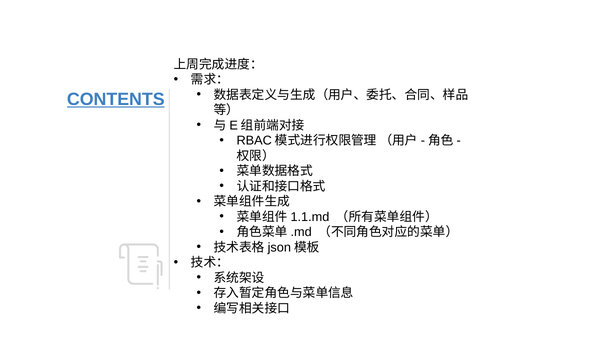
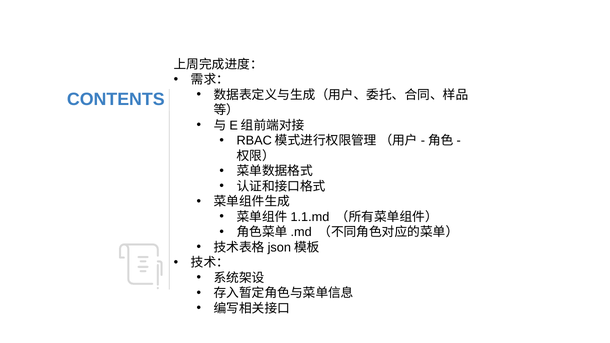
CONTENTS underline: present -> none
